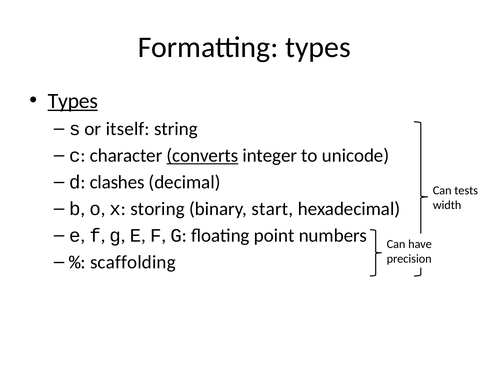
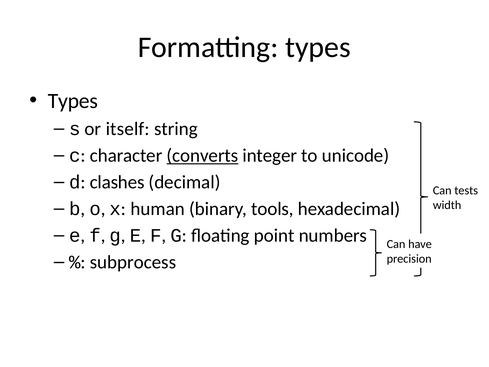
Types at (73, 101) underline: present -> none
storing: storing -> human
start: start -> tools
scaffolding: scaffolding -> subprocess
